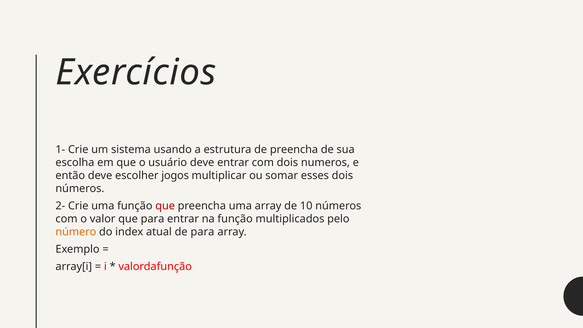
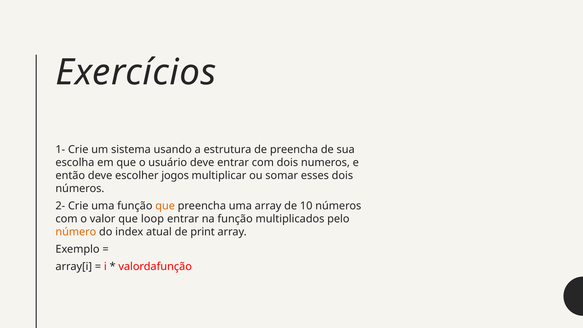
que at (165, 206) colour: red -> orange
que para: para -> loop
de para: para -> print
